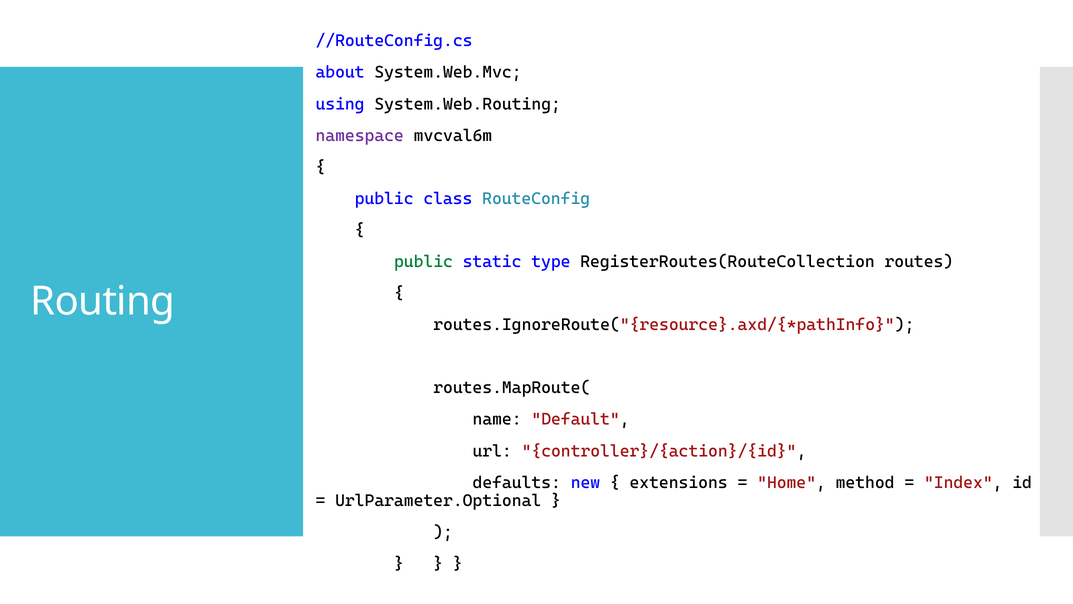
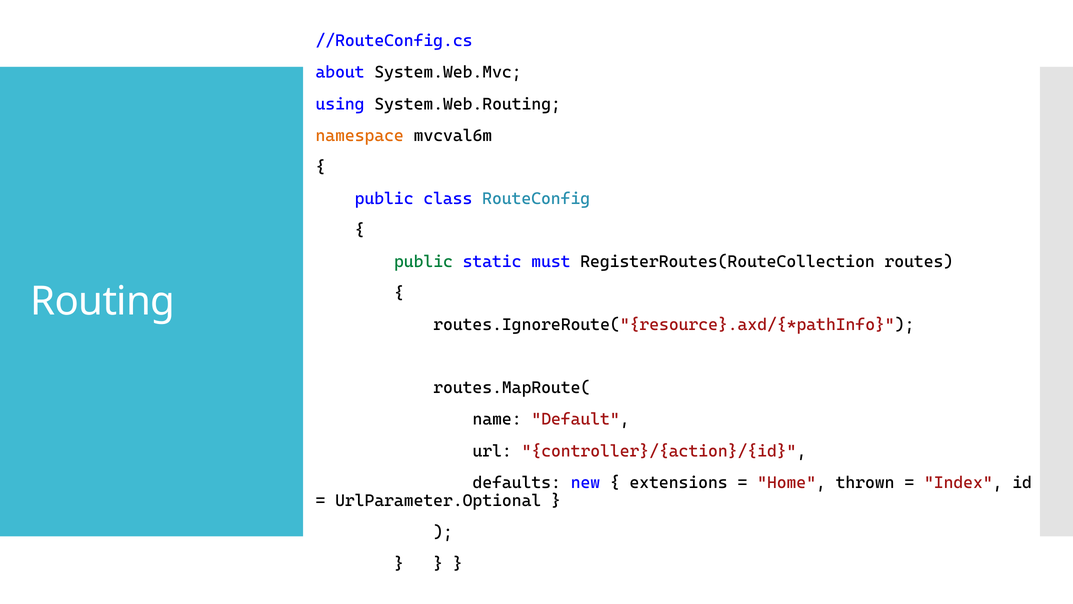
namespace colour: purple -> orange
type: type -> must
method: method -> thrown
